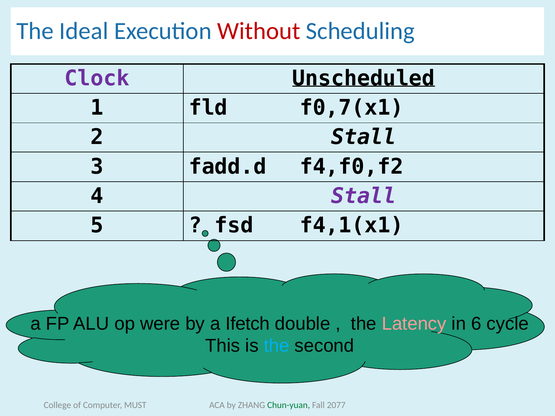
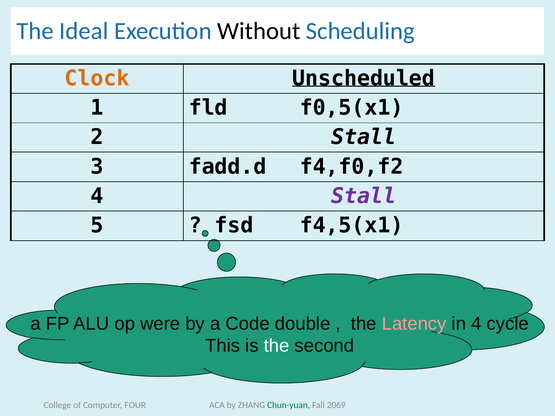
Without colour: red -> black
Clock colour: purple -> orange
f0,7(x1: f0,7(x1 -> f0,5(x1
f4,1(x1: f4,1(x1 -> f4,5(x1
Ifetch: Ifetch -> Code
in 6: 6 -> 4
the at (277, 346) colour: light blue -> white
2077: 2077 -> 2069
MUST: MUST -> FOUR
